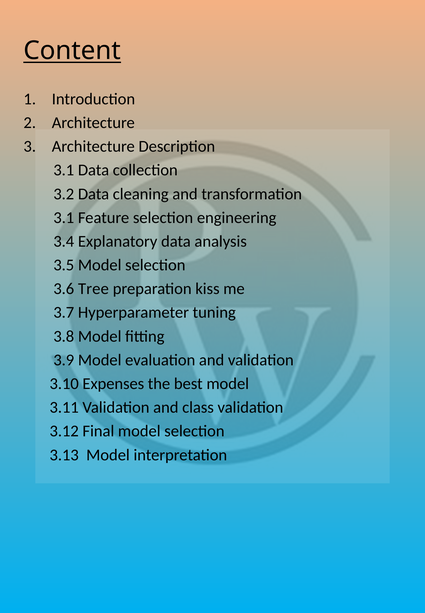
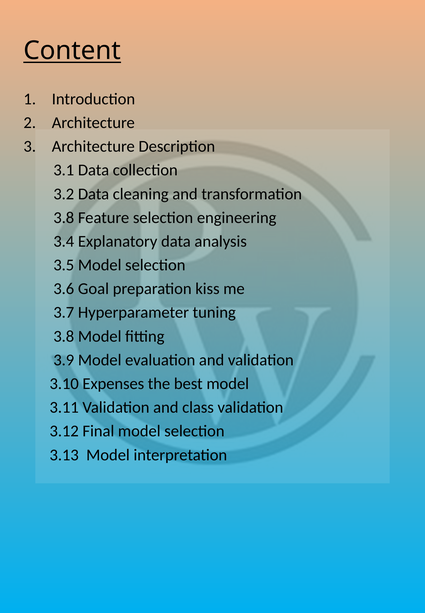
3.1 at (64, 218): 3.1 -> 3.8
Tree: Tree -> Goal
